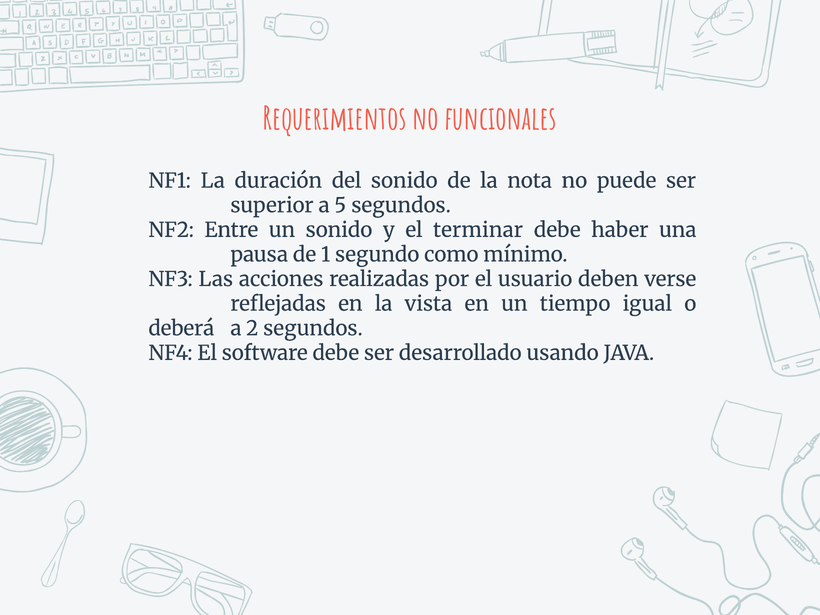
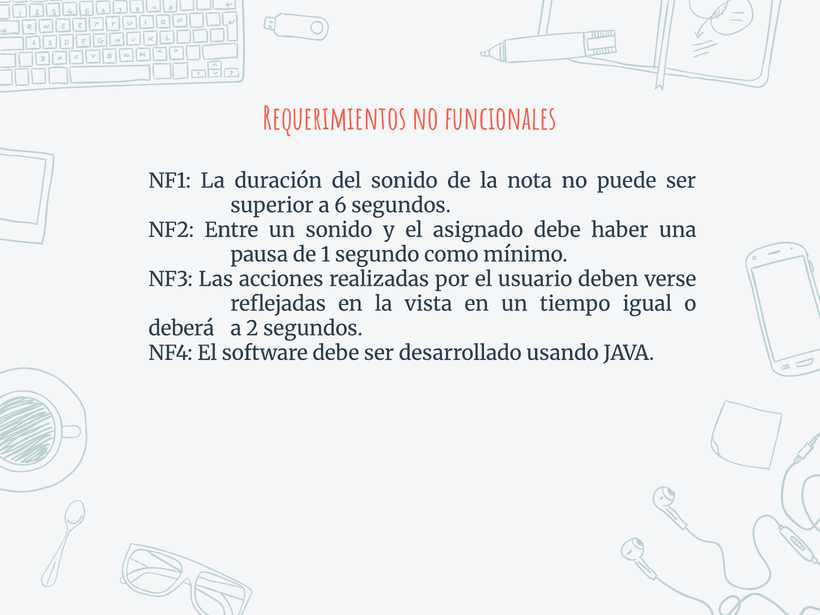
5: 5 -> 6
terminar: terminar -> asignado
